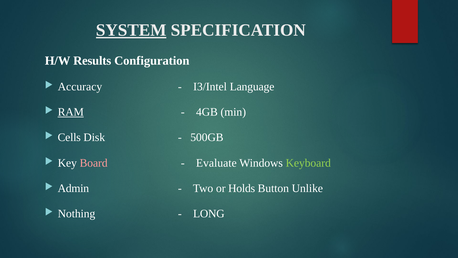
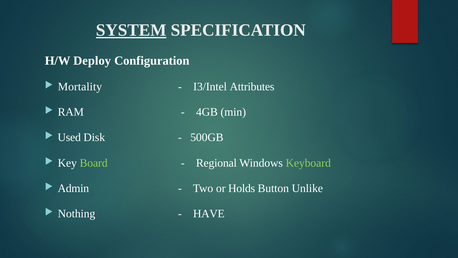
Results: Results -> Deploy
Accuracy: Accuracy -> Mortality
Language: Language -> Attributes
RAM underline: present -> none
Cells: Cells -> Used
Board colour: pink -> light green
Evaluate: Evaluate -> Regional
LONG: LONG -> HAVE
